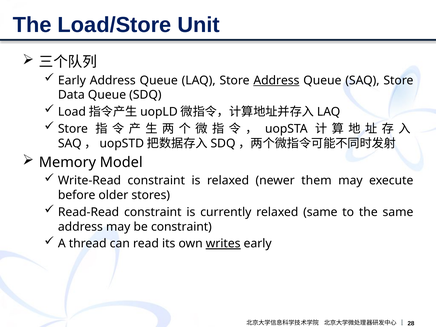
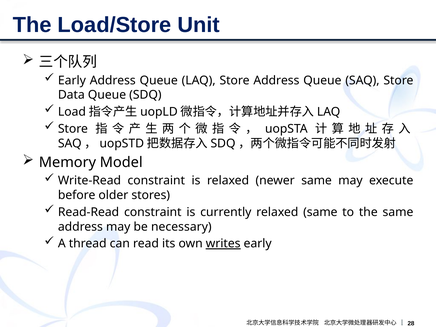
Address at (276, 80) underline: present -> none
newer them: them -> same
be constraint: constraint -> necessary
